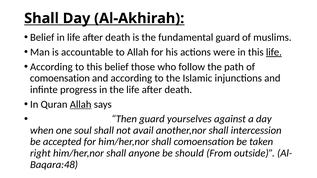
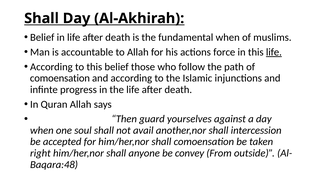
fundamental guard: guard -> when
were: were -> force
Allah at (81, 104) underline: present -> none
should: should -> convey
